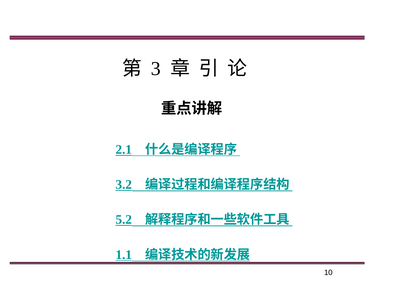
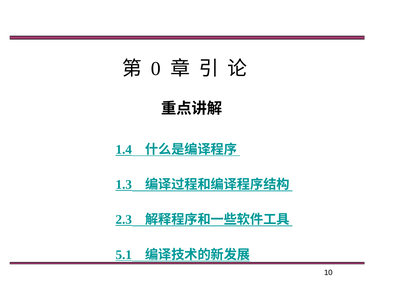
3: 3 -> 0
2.1: 2.1 -> 1.4
3.2: 3.2 -> 1.3
5.2: 5.2 -> 2.3
1.1: 1.1 -> 5.1
